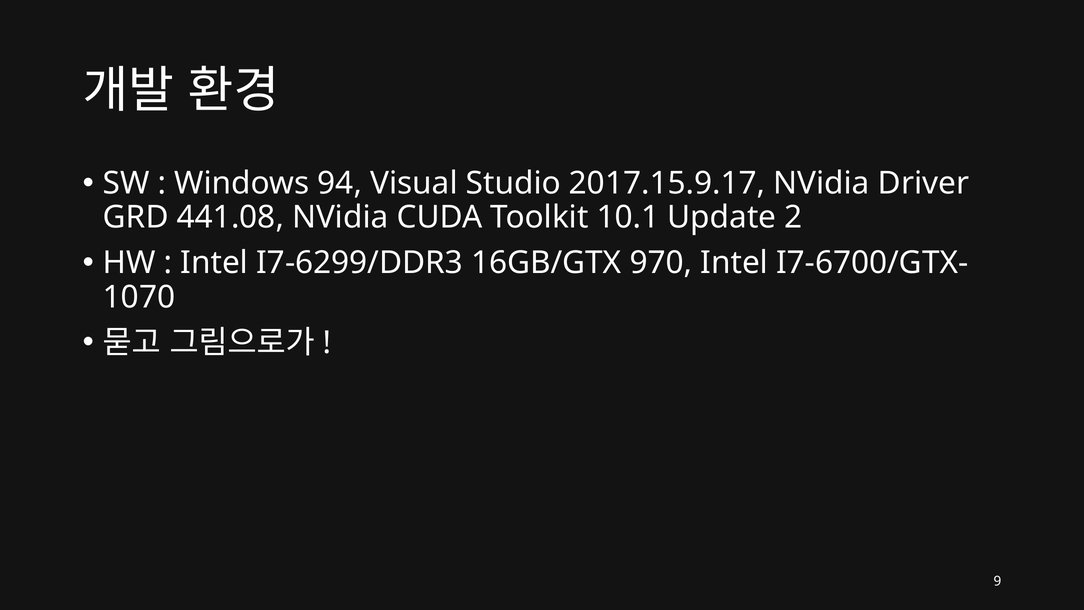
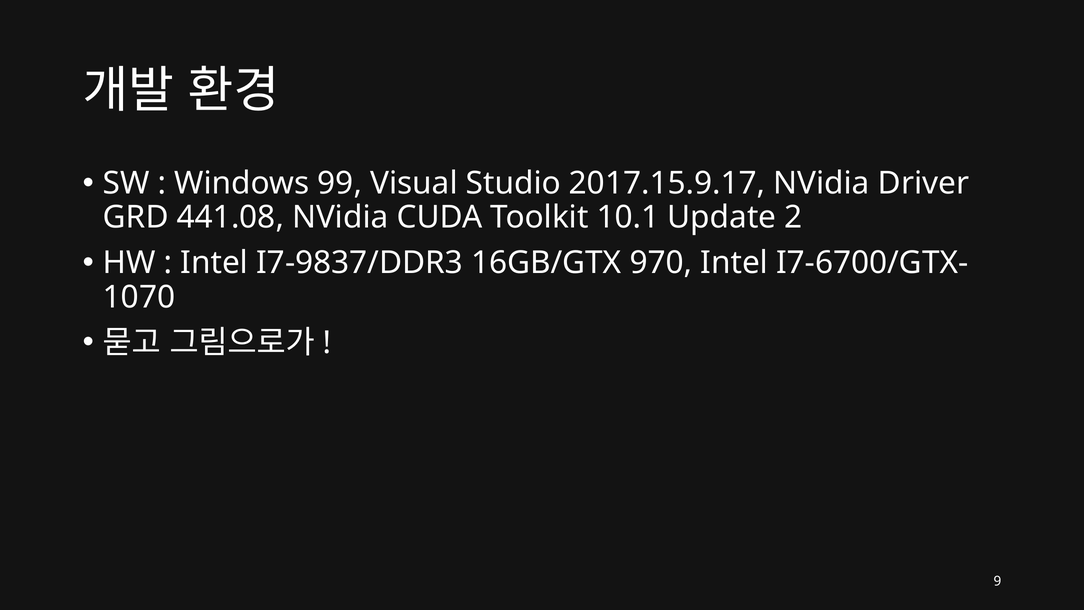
94: 94 -> 99
I7-6299/DDR3: I7-6299/DDR3 -> I7-9837/DDR3
